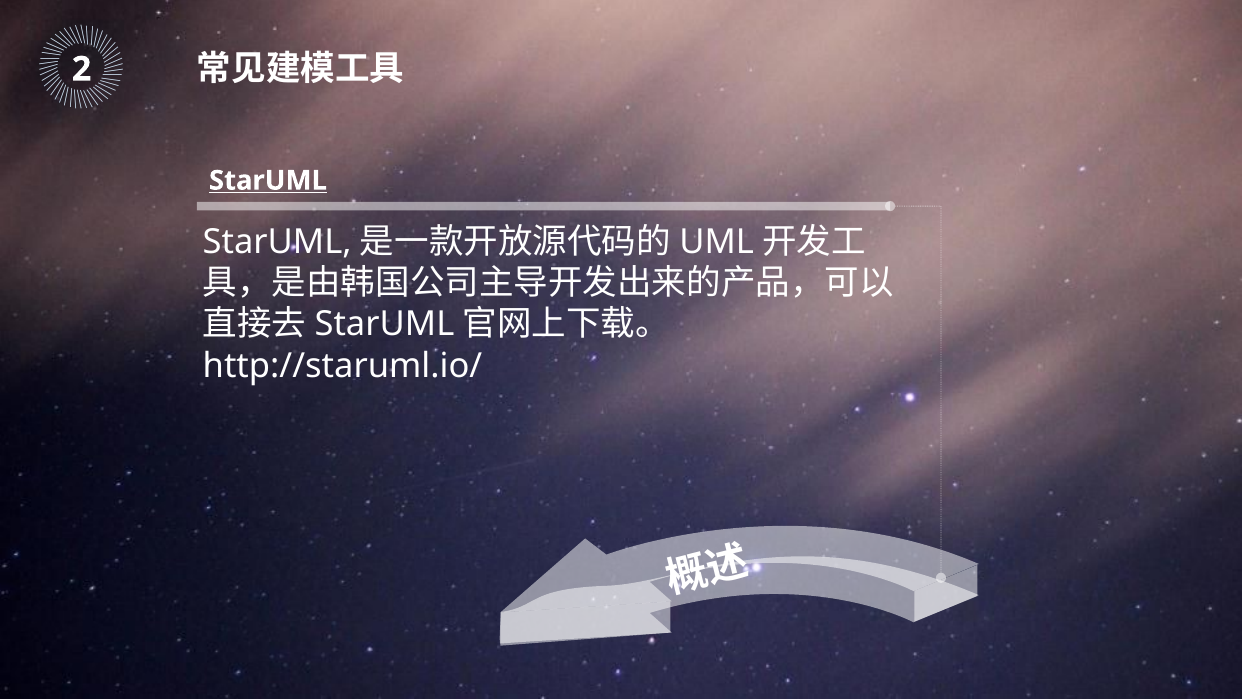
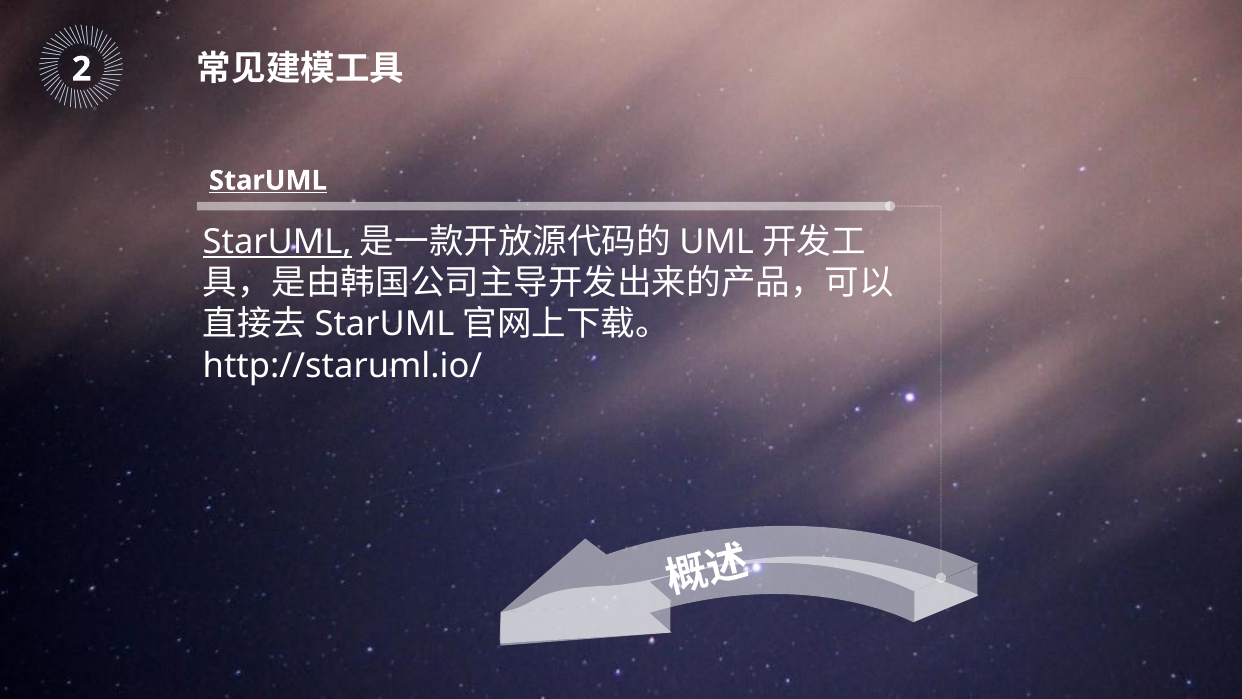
StarUML at (277, 242) underline: none -> present
